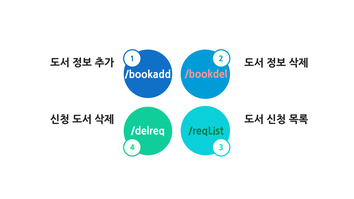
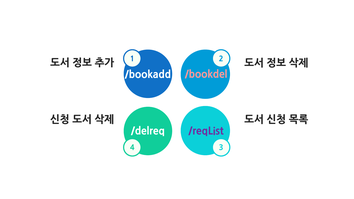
/reqList colour: green -> purple
